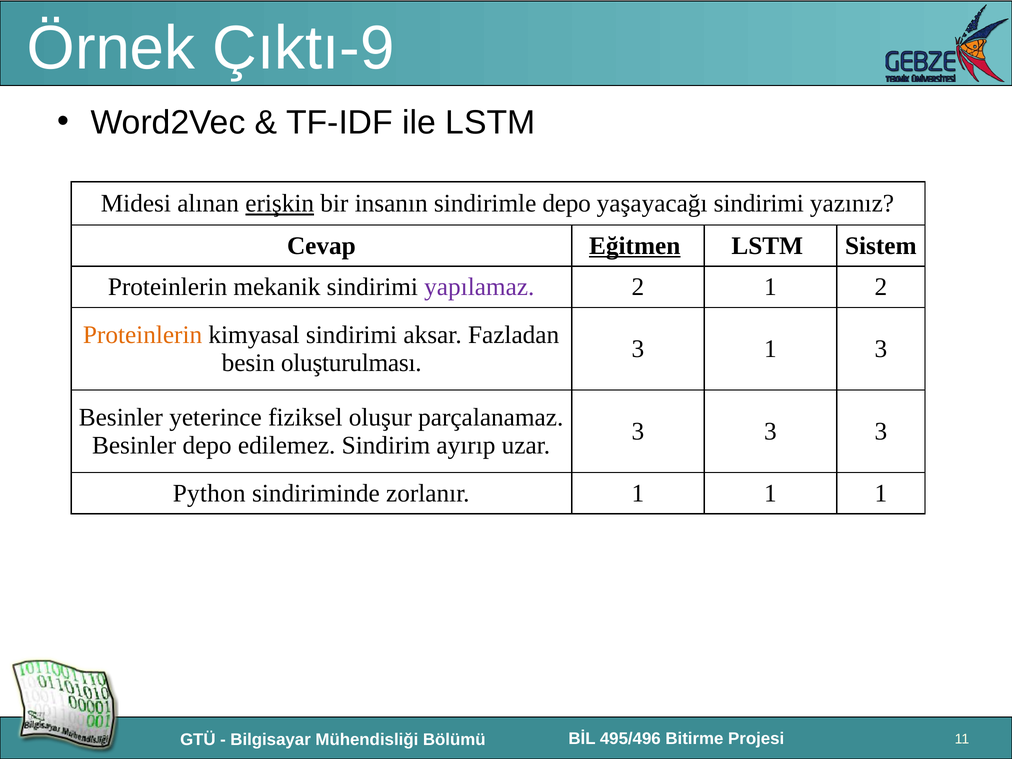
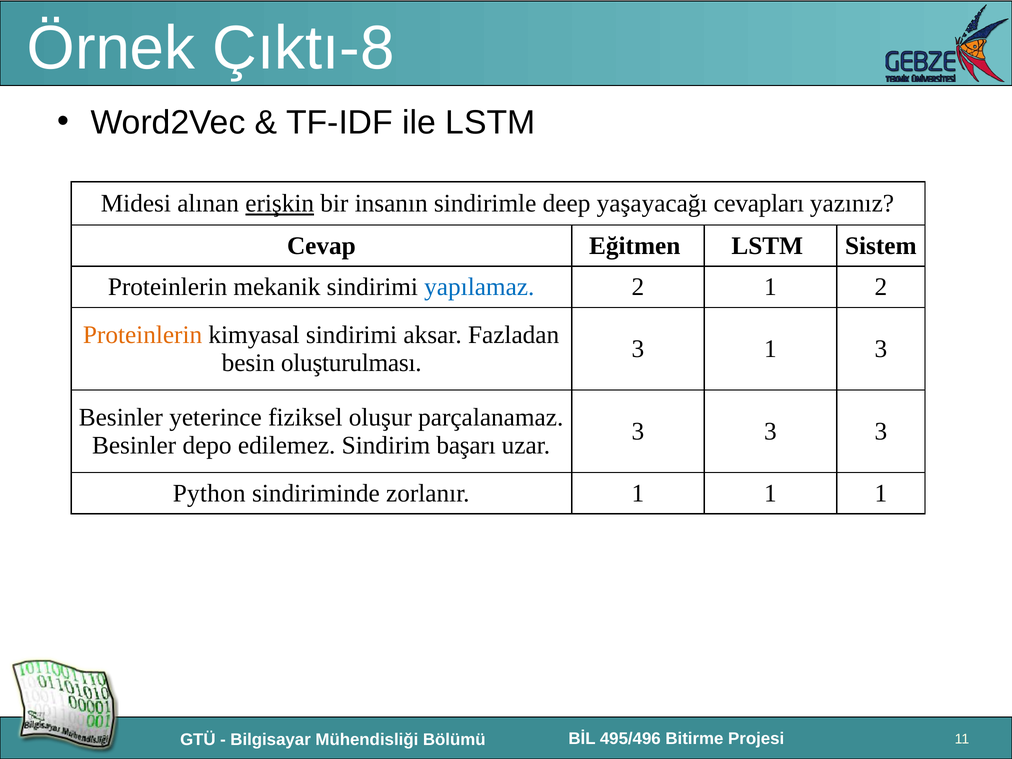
Çıktı-9: Çıktı-9 -> Çıktı-8
sindirimle depo: depo -> deep
yaşayacağı sindirimi: sindirimi -> cevapları
Eğitmen underline: present -> none
yapılamaz colour: purple -> blue
ayırıp: ayırıp -> başarı
